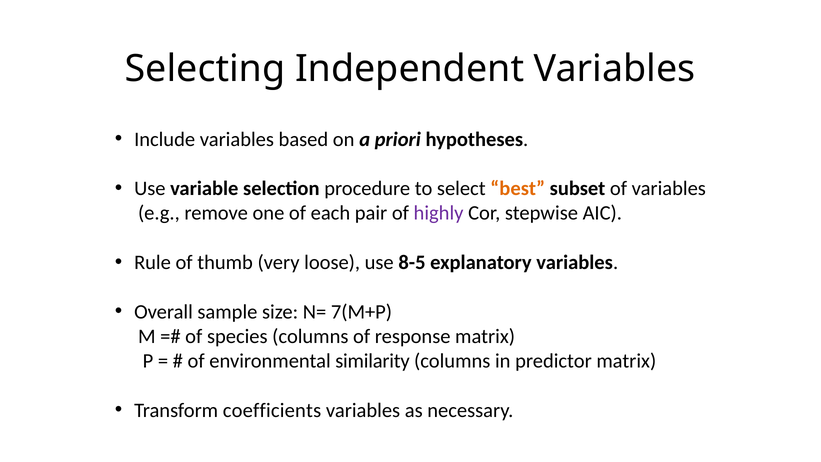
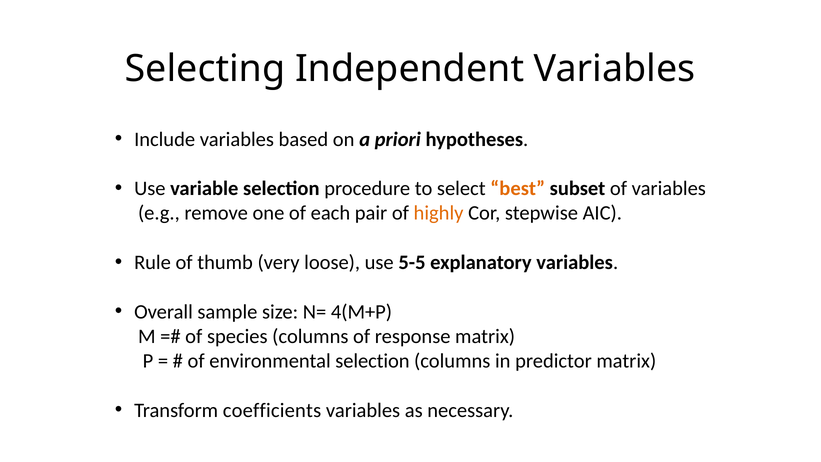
highly colour: purple -> orange
8-5: 8-5 -> 5-5
7(M+P: 7(M+P -> 4(M+P
environmental similarity: similarity -> selection
